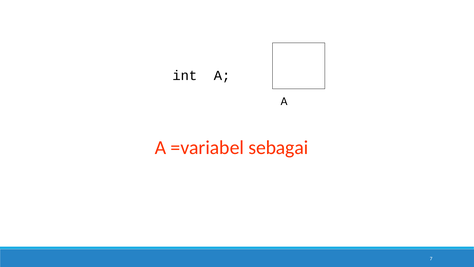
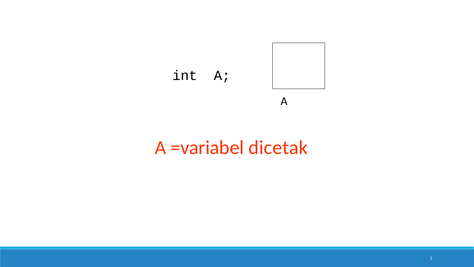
sebagai: sebagai -> dicetak
